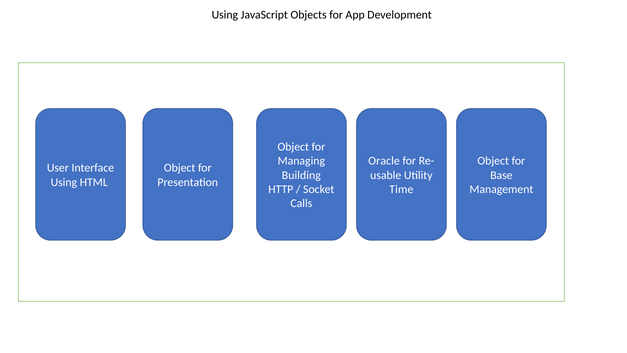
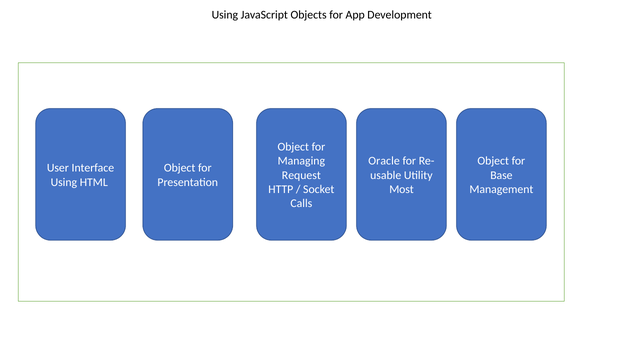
Building: Building -> Request
Time: Time -> Most
